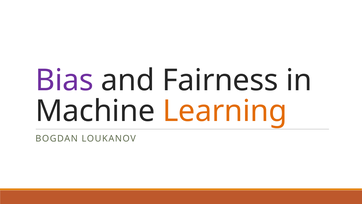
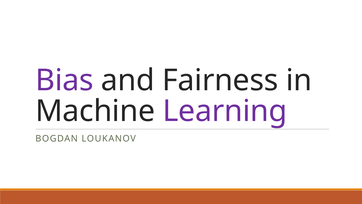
Learning colour: orange -> purple
